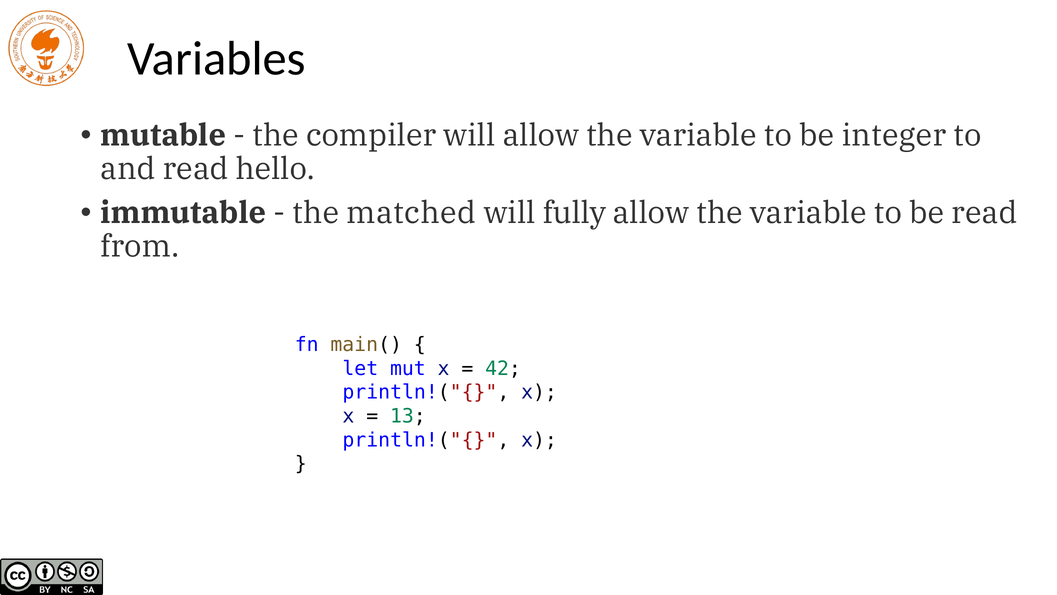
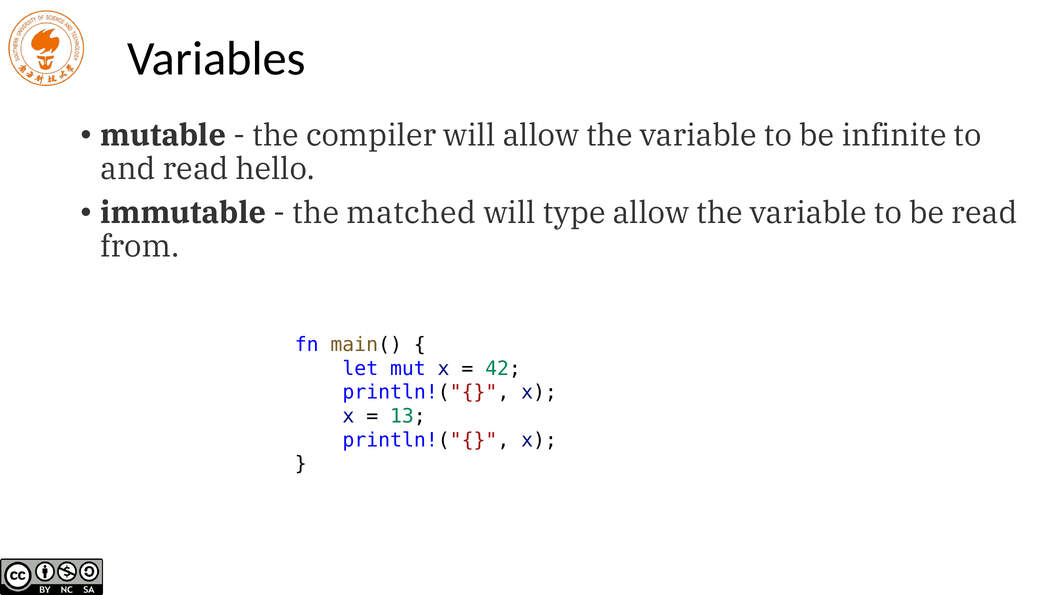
integer: integer -> infinite
fully: fully -> type
